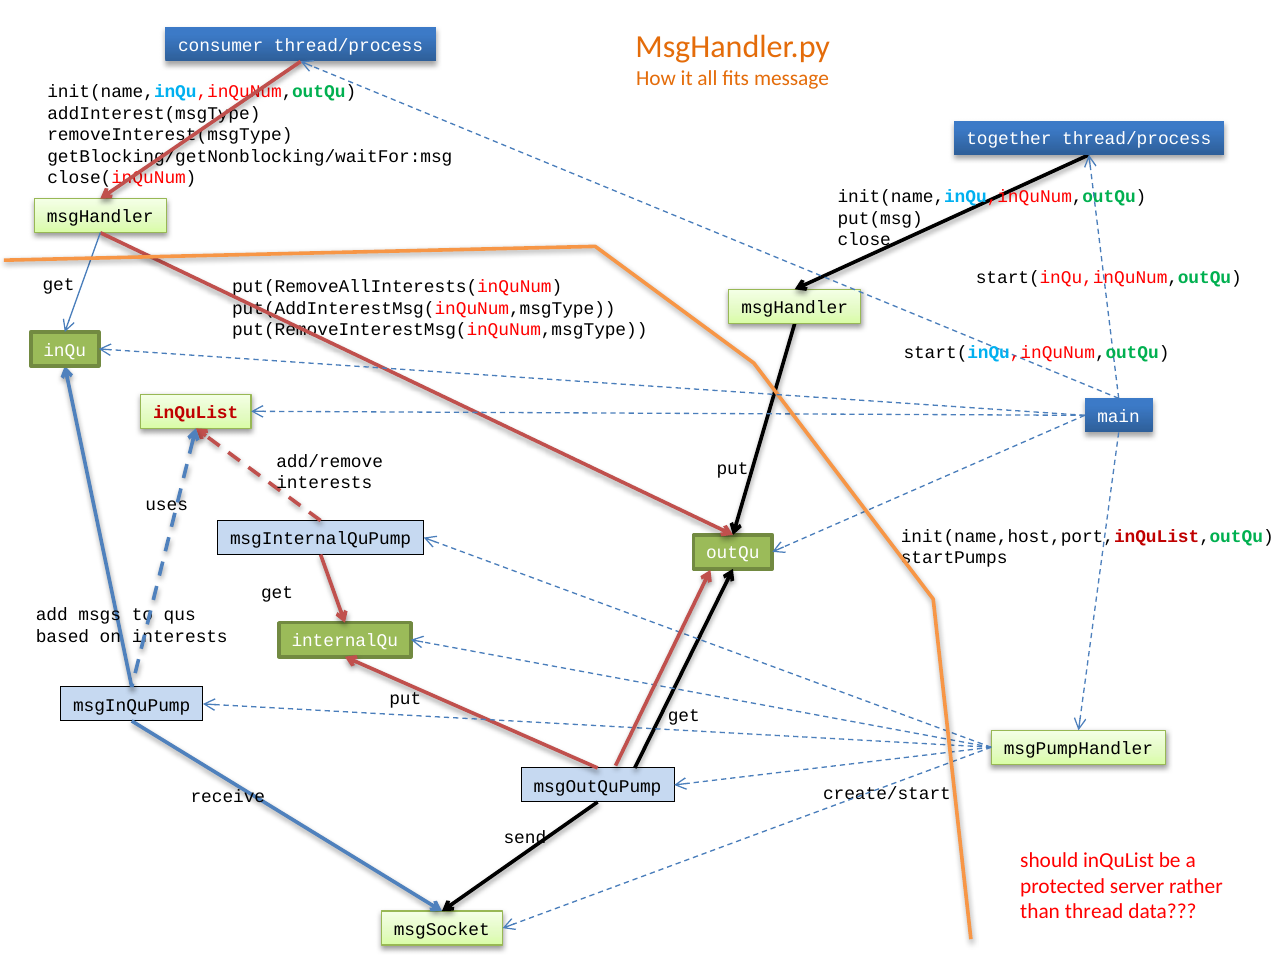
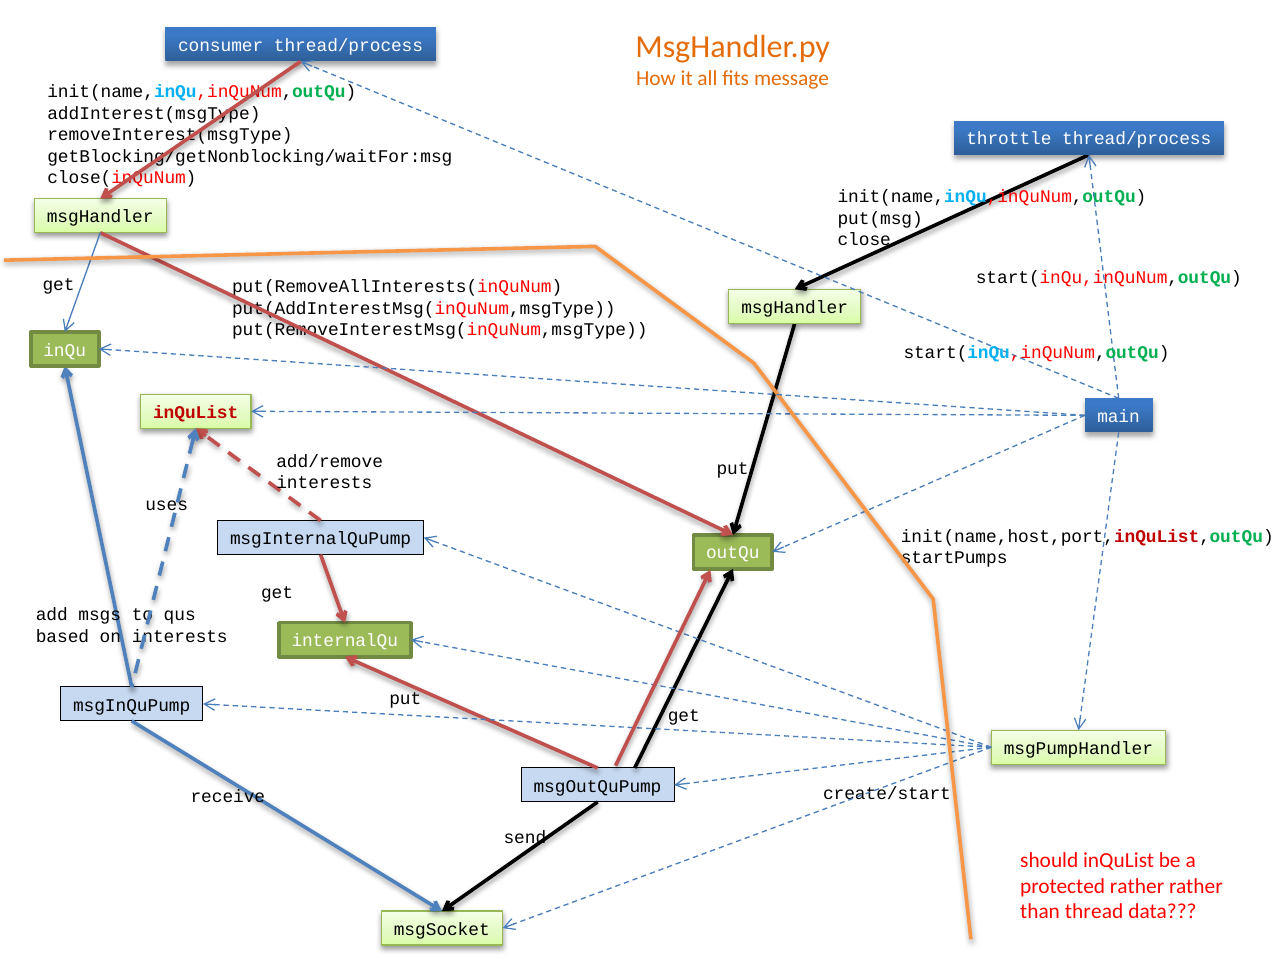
together: together -> throttle
protected server: server -> rather
